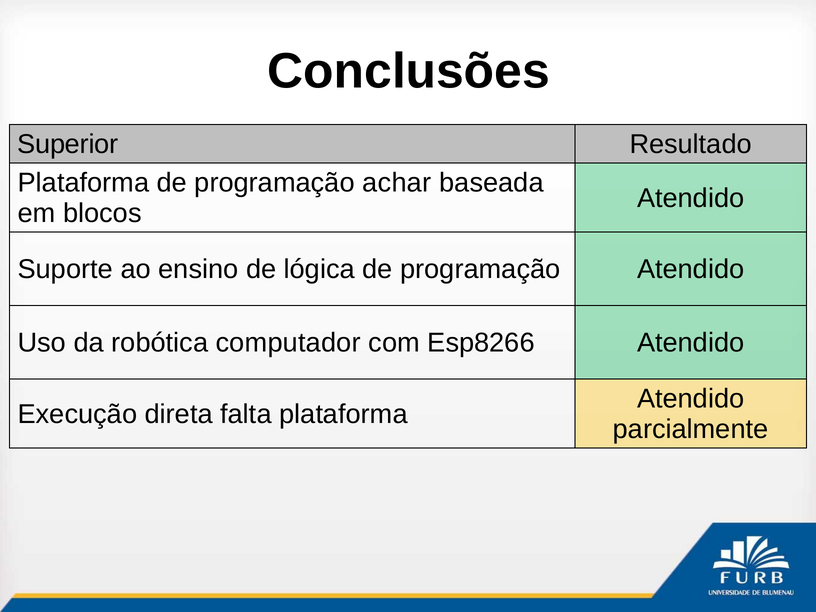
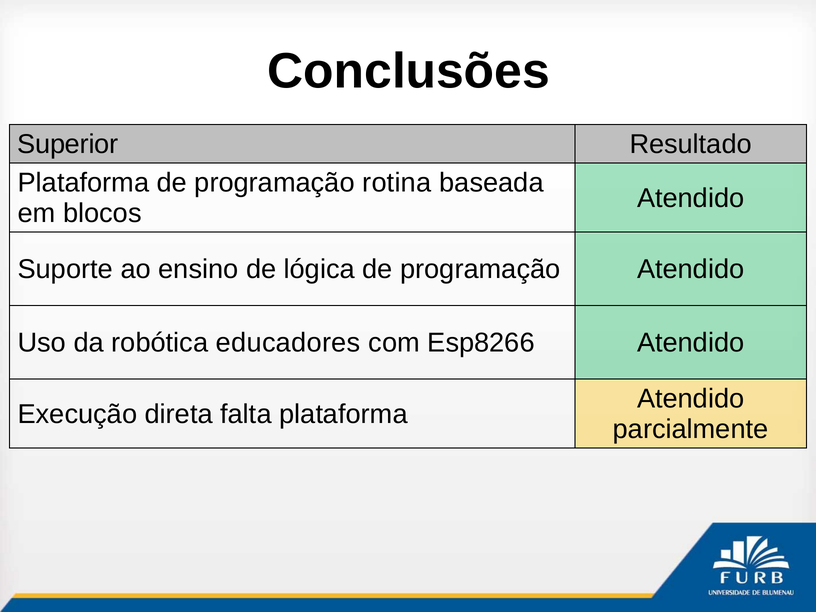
achar: achar -> rotina
computador: computador -> educadores
